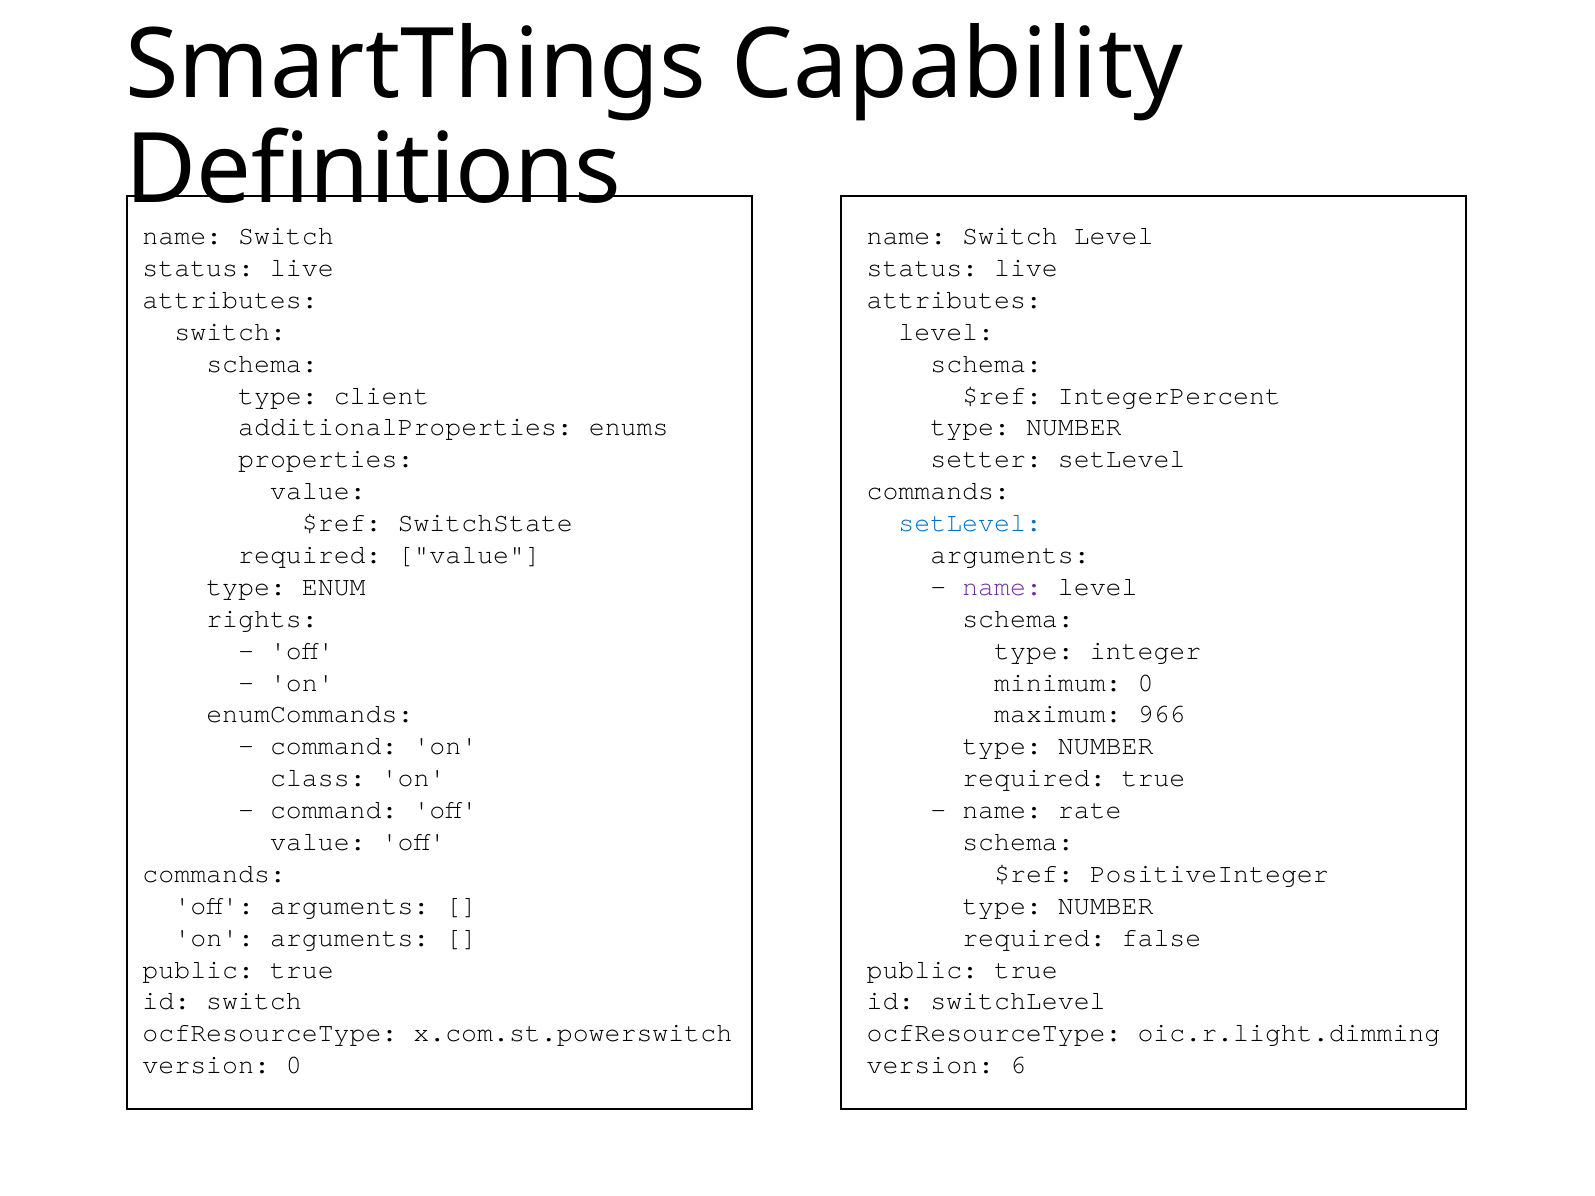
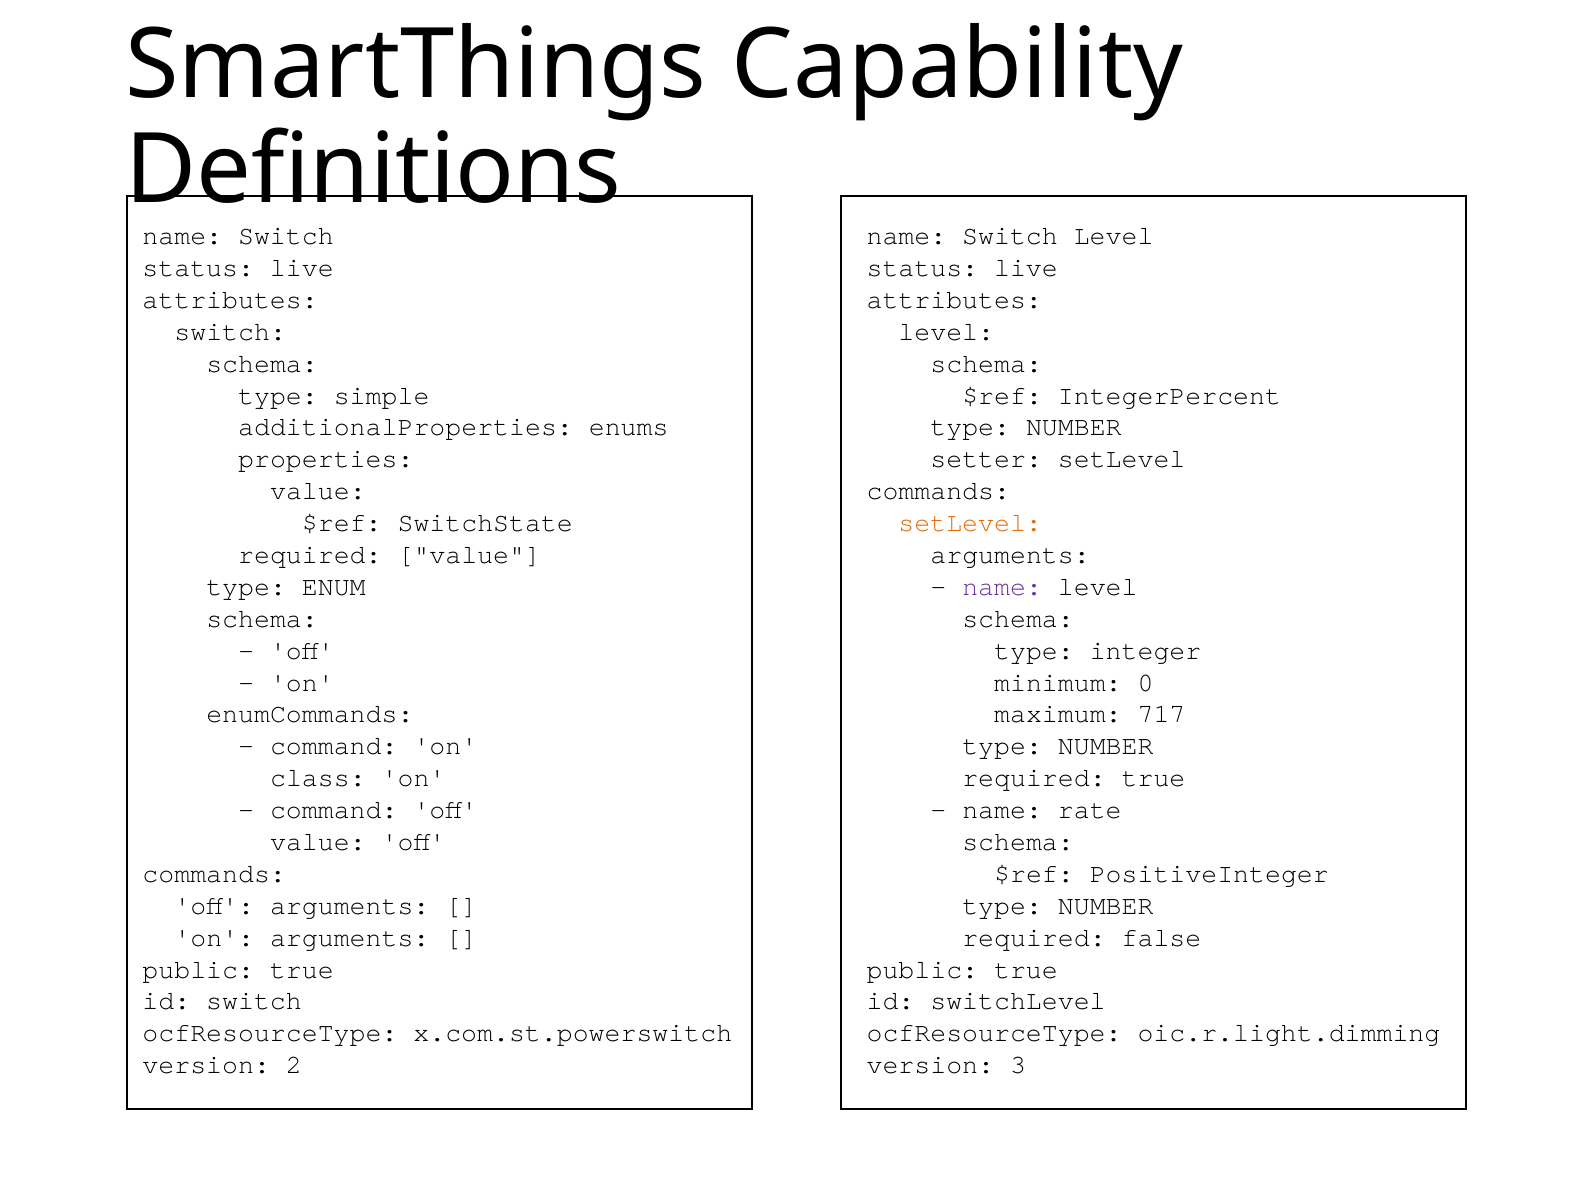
client: client -> simple
setLevel at (970, 523) colour: blue -> orange
rights at (262, 619): rights -> schema
966: 966 -> 717
version 0: 0 -> 2
6: 6 -> 3
